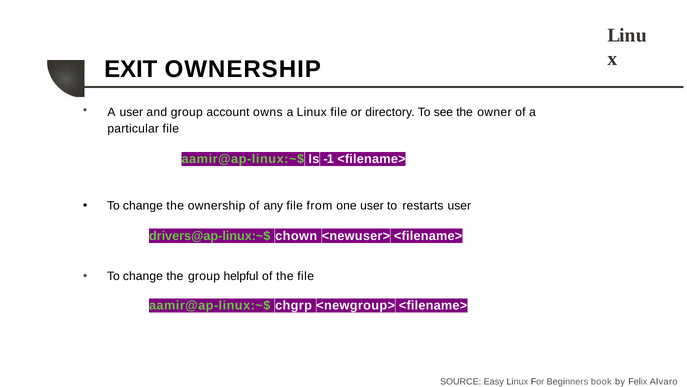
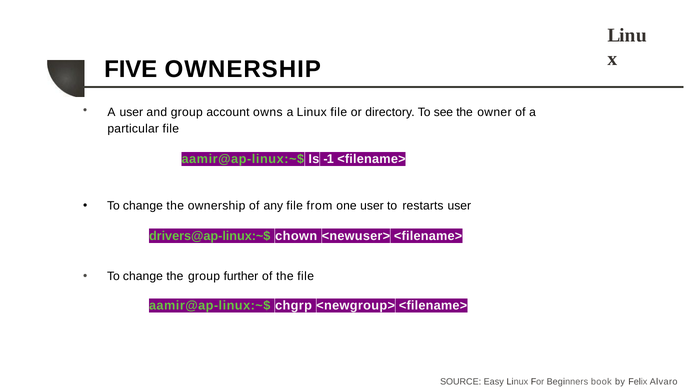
EXIT: EXIT -> FIVE
helpful: helpful -> further
